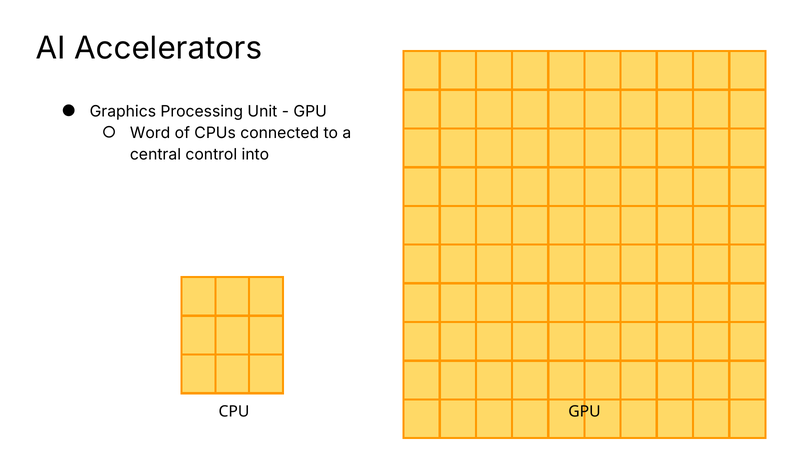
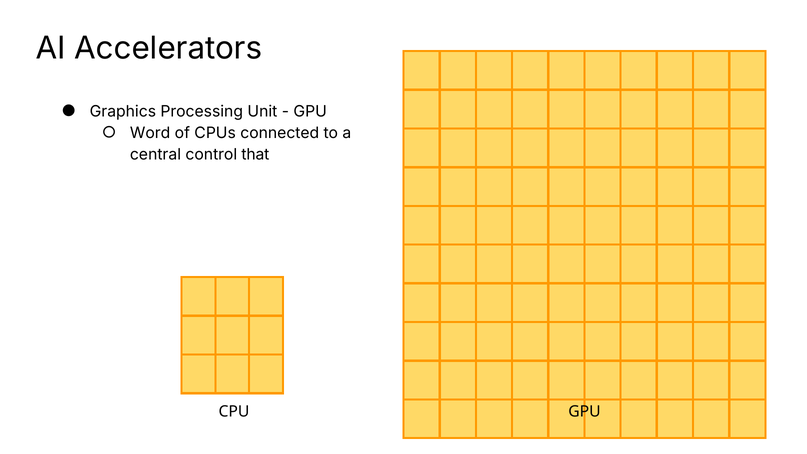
into: into -> that
